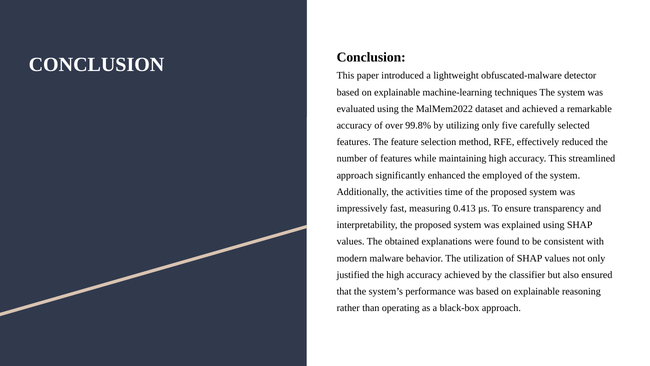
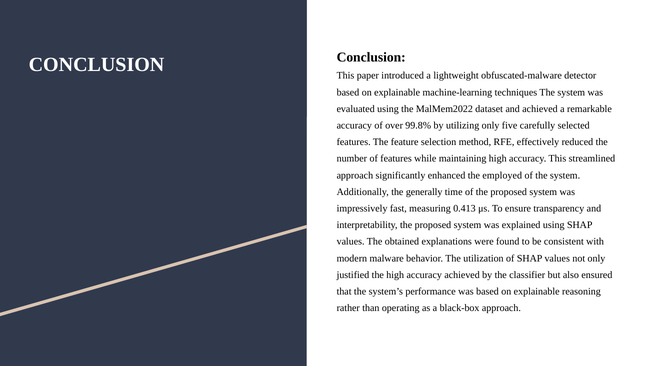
activities: activities -> generally
